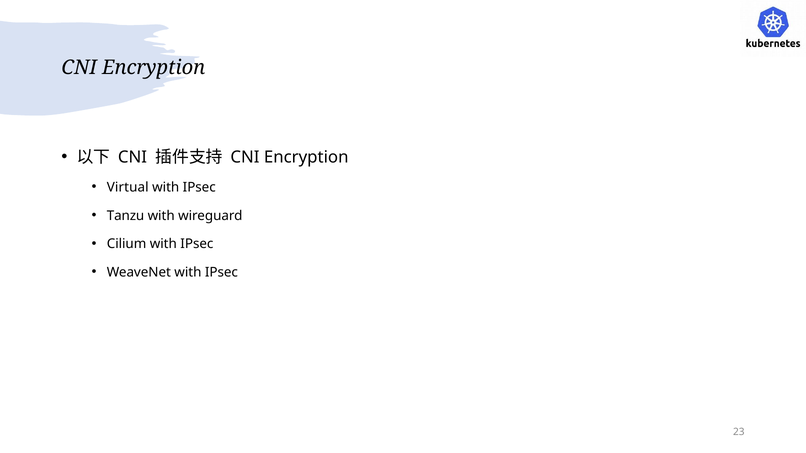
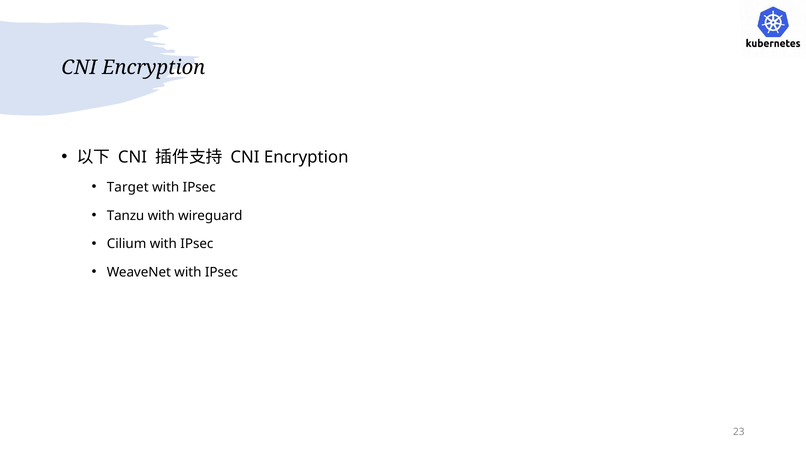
Virtual: Virtual -> Target
